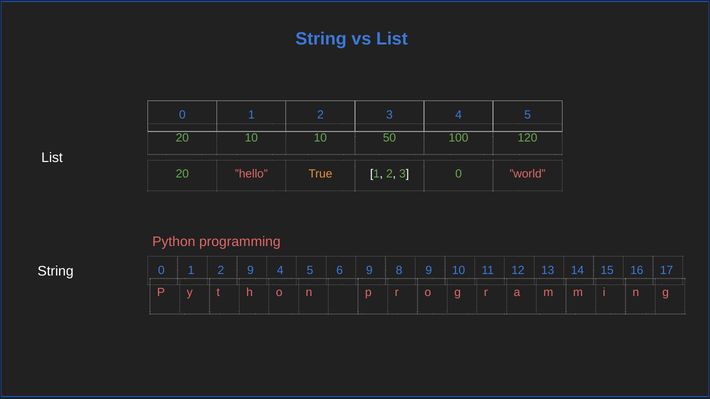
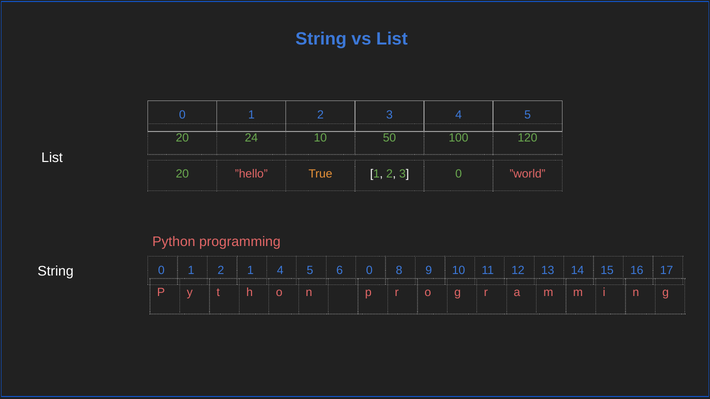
20 10: 10 -> 24
2 9: 9 -> 1
6 9: 9 -> 0
